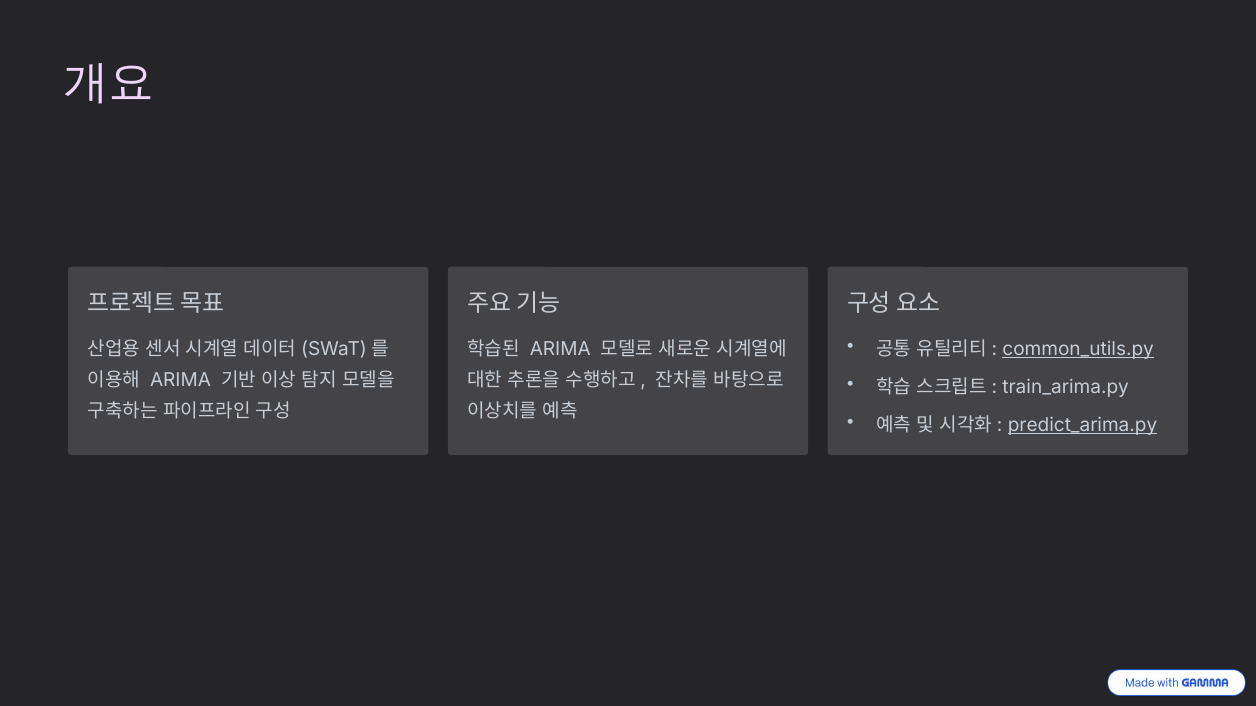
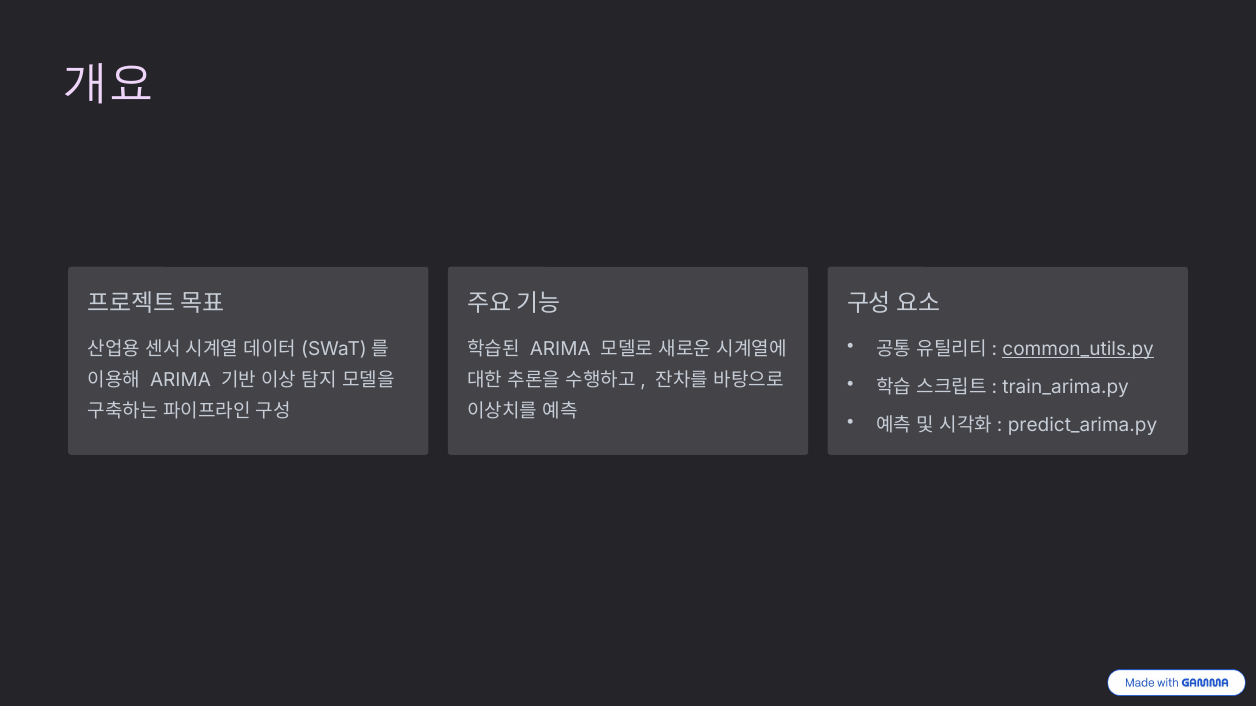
predict_arima.py underline: present -> none
